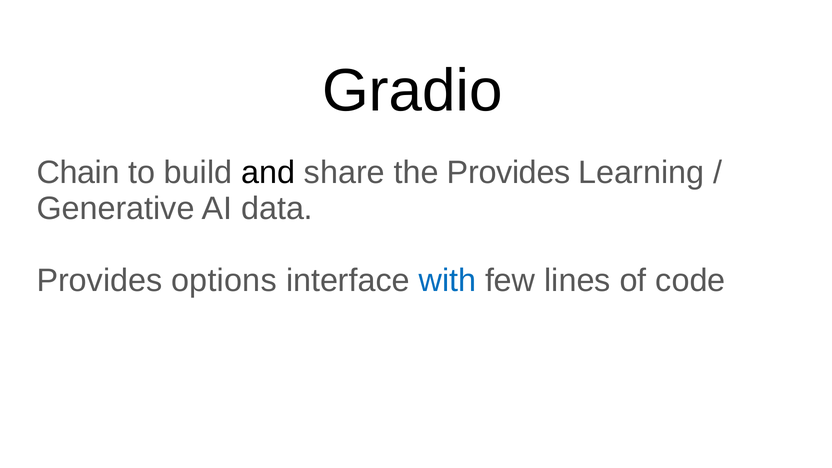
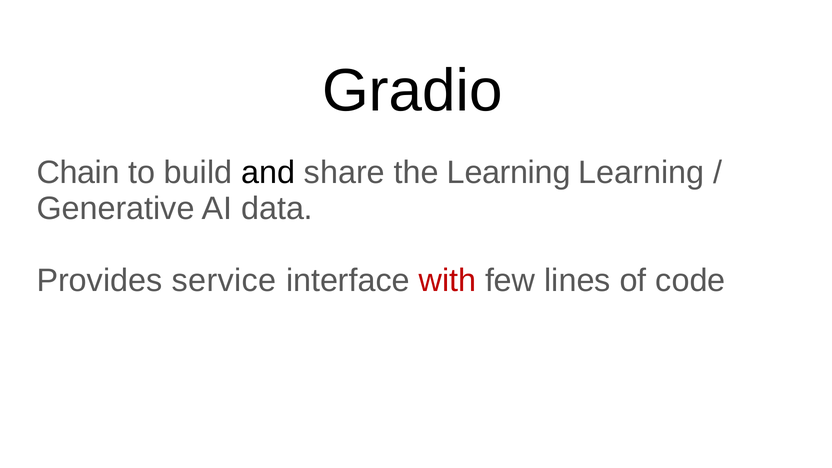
the Provides: Provides -> Learning
options: options -> service
with colour: blue -> red
